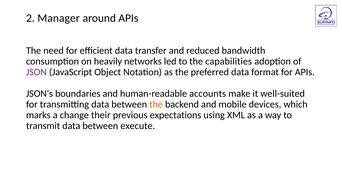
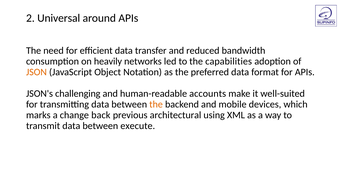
Manager: Manager -> Universal
JSON colour: purple -> orange
boundaries: boundaries -> challenging
their: their -> back
expectations: expectations -> architectural
